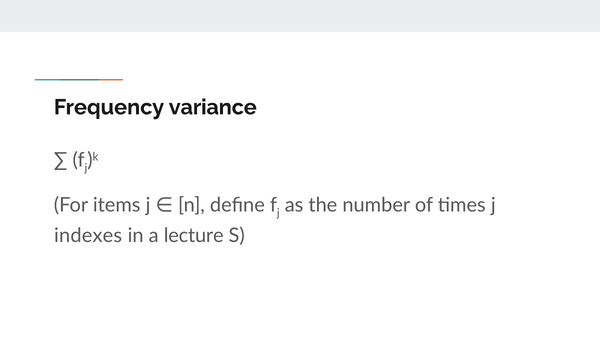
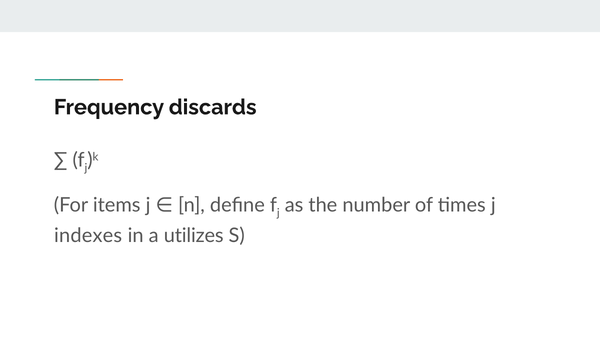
variance: variance -> discards
lecture: lecture -> utilizes
